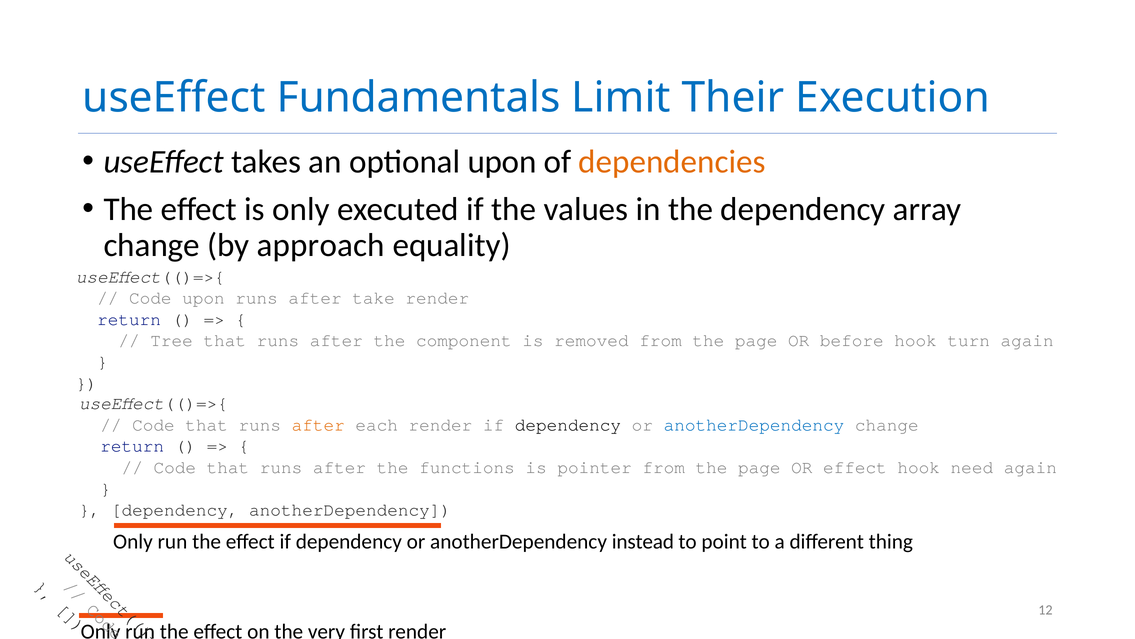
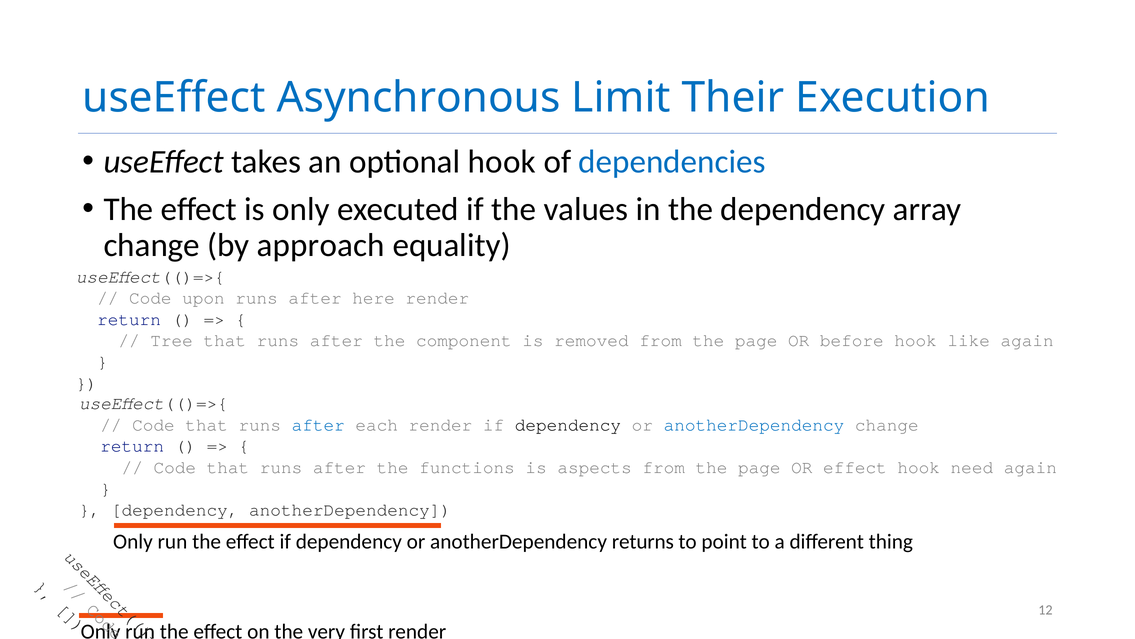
Fundamentals: Fundamentals -> Asynchronous
optional upon: upon -> hook
dependencies colour: orange -> blue
take: take -> here
turn: turn -> like
after at (318, 424) colour: orange -> blue
pointer: pointer -> aspects
instead: instead -> returns
